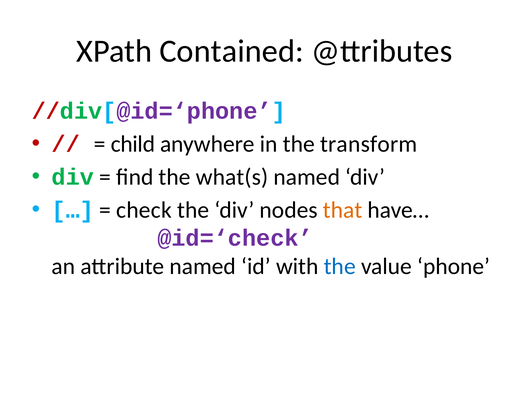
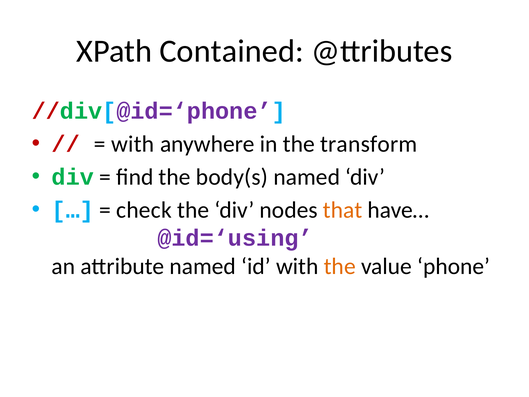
child at (133, 144): child -> with
what(s: what(s -> body(s
@id=‘check: @id=‘check -> @id=‘using
the at (340, 266) colour: blue -> orange
